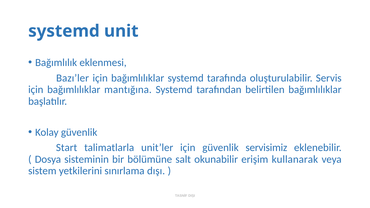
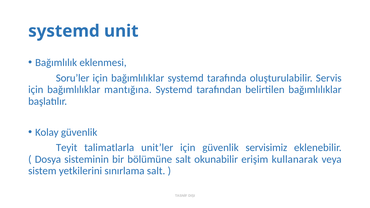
Bazı’ler: Bazı’ler -> Soru’ler
Start: Start -> Teyit
sınırlama dışı: dışı -> salt
